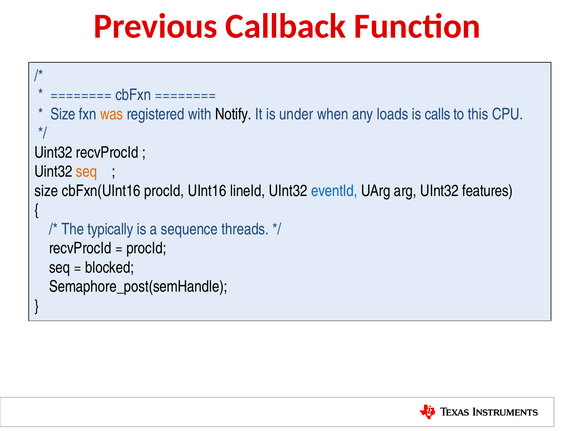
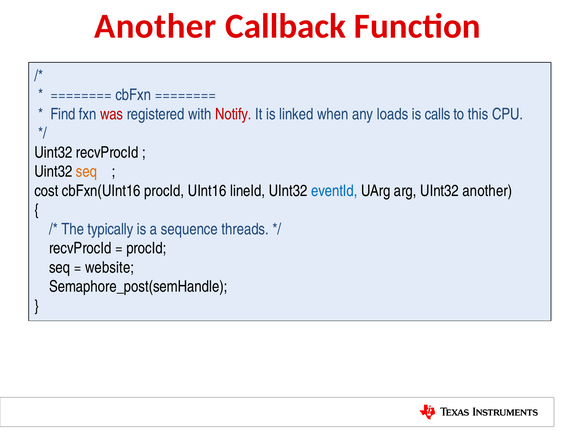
Previous at (156, 26): Previous -> Another
Size at (63, 114): Size -> Find
was colour: orange -> red
Notify colour: black -> red
under: under -> linked
size at (46, 191): size -> cost
UInt32 features: features -> another
blocked: blocked -> website
